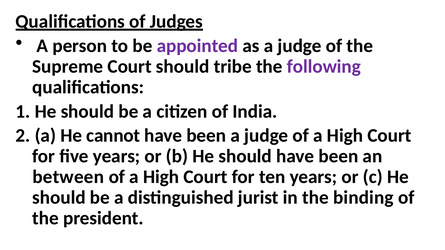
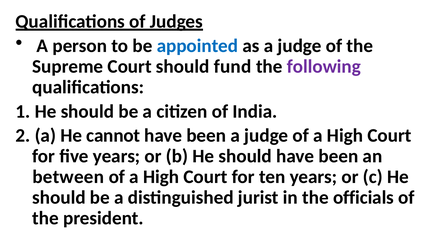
appointed colour: purple -> blue
tribe: tribe -> fund
binding: binding -> officials
